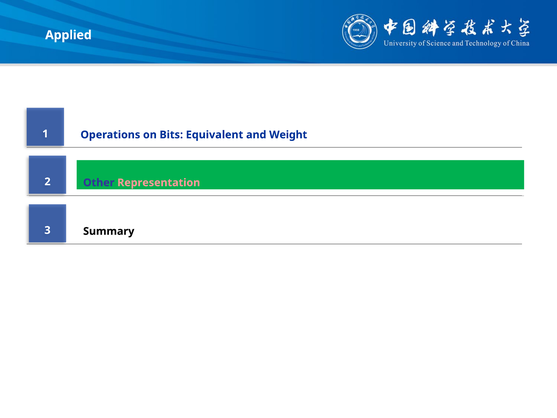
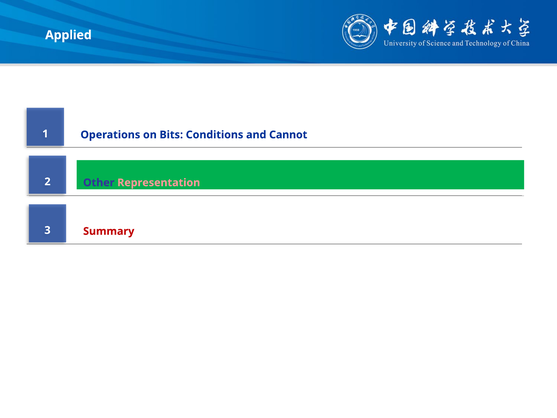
Equivalent: Equivalent -> Conditions
Weight: Weight -> Cannot
Summary colour: black -> red
